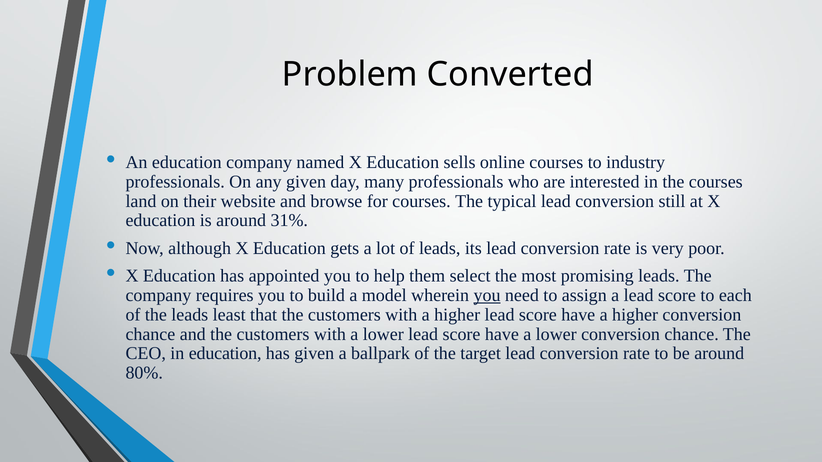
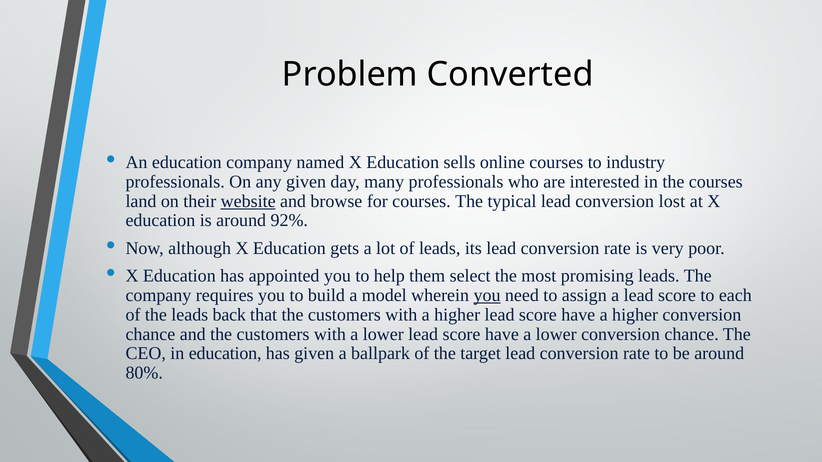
website underline: none -> present
still: still -> lost
31%: 31% -> 92%
least: least -> back
